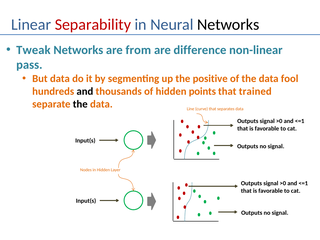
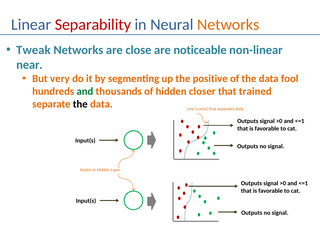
Networks at (228, 25) colour: black -> orange
from: from -> close
difference: difference -> noticeable
pass: pass -> near
But data: data -> very
and at (85, 91) colour: black -> green
points: points -> closer
